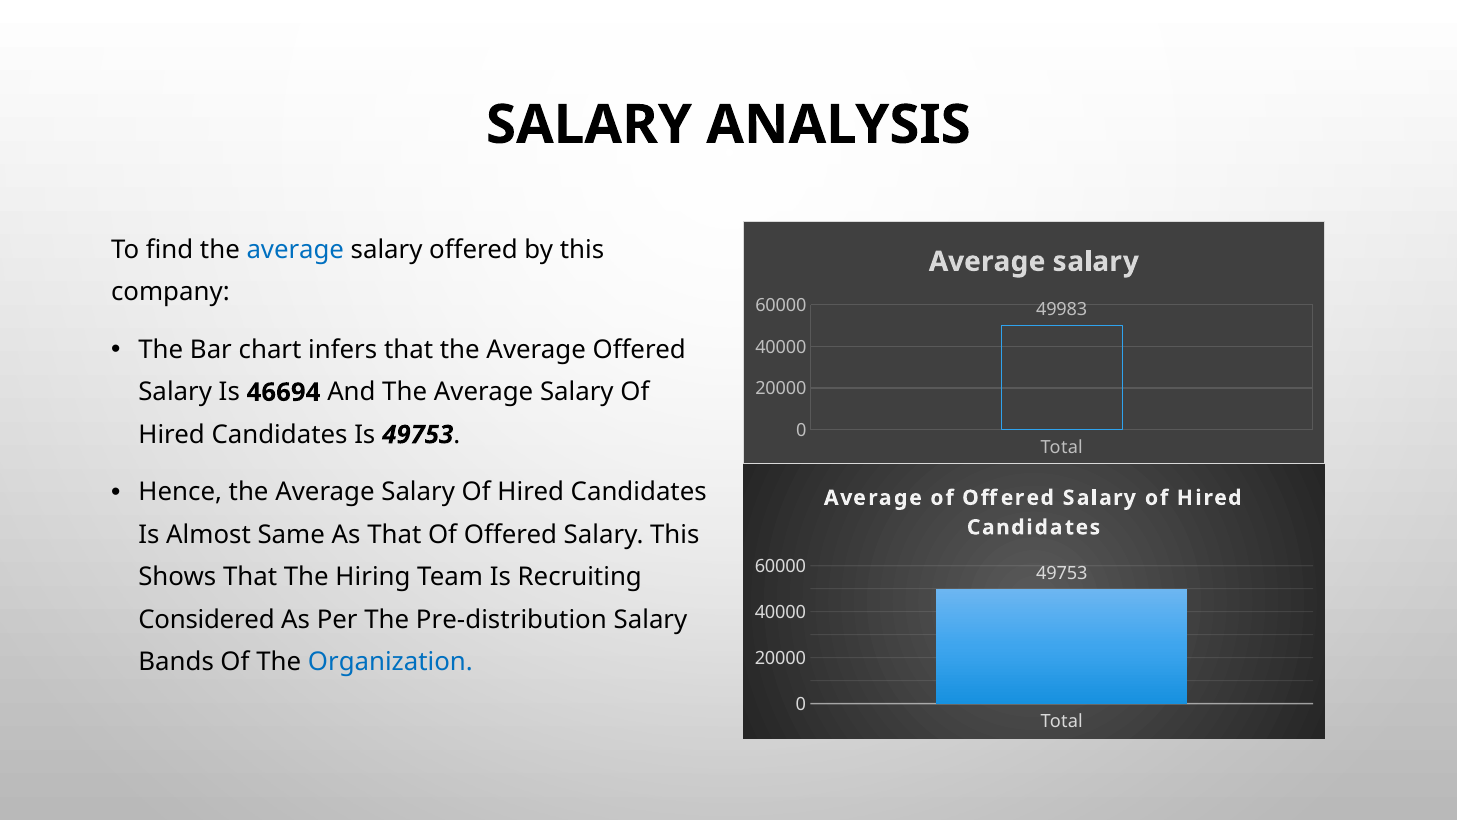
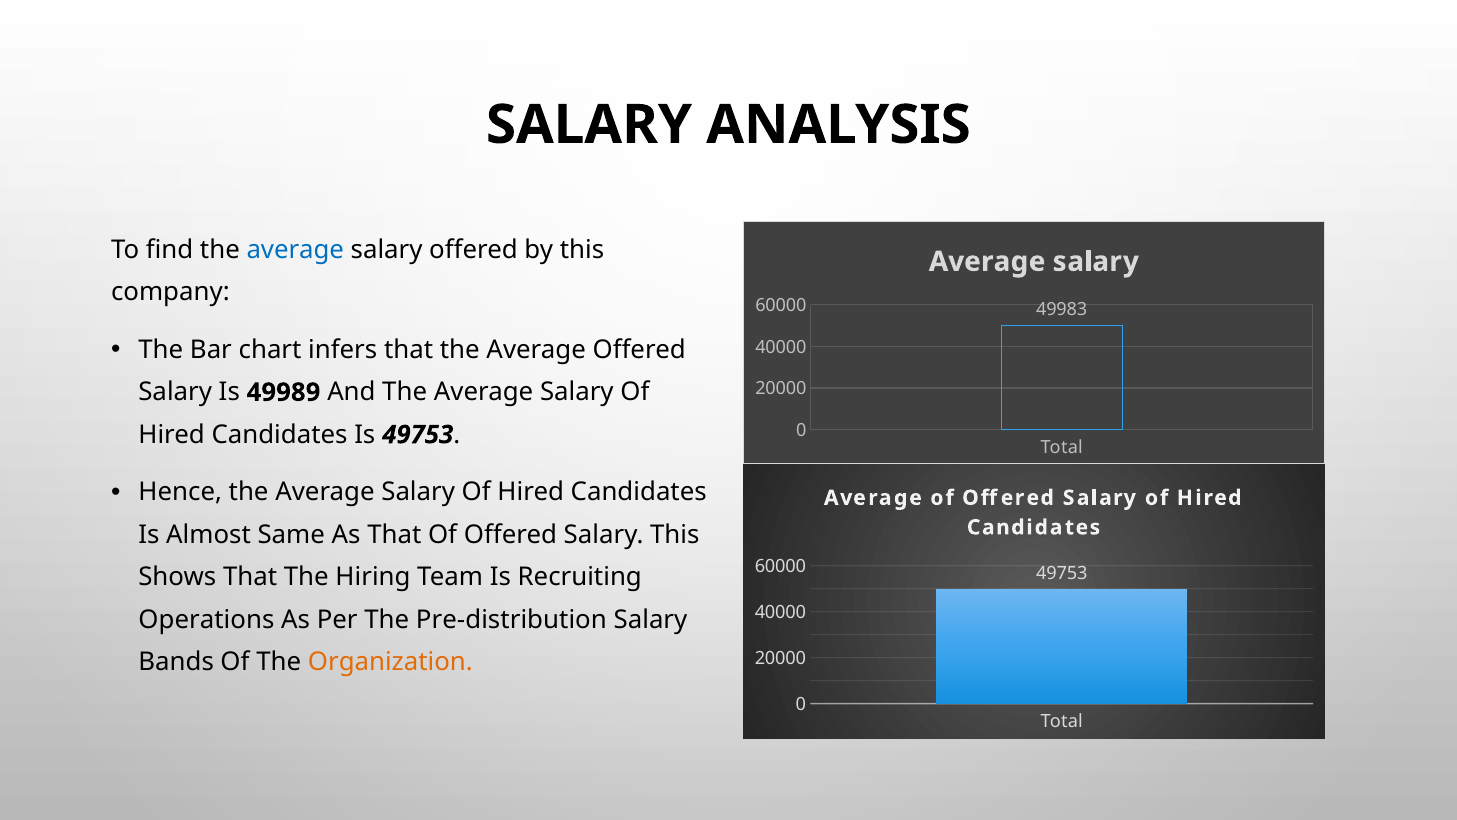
46694: 46694 -> 49989
Considered: Considered -> Operations
Organization colour: blue -> orange
